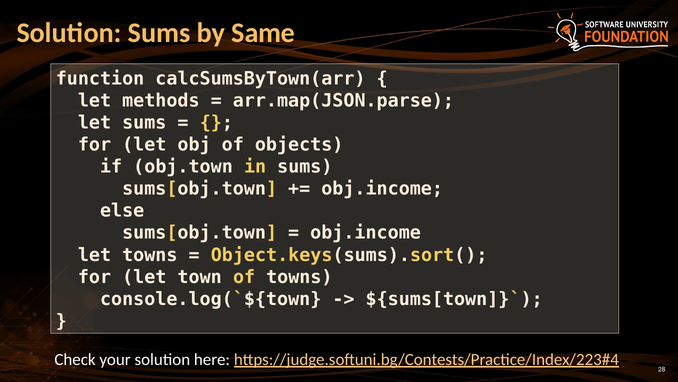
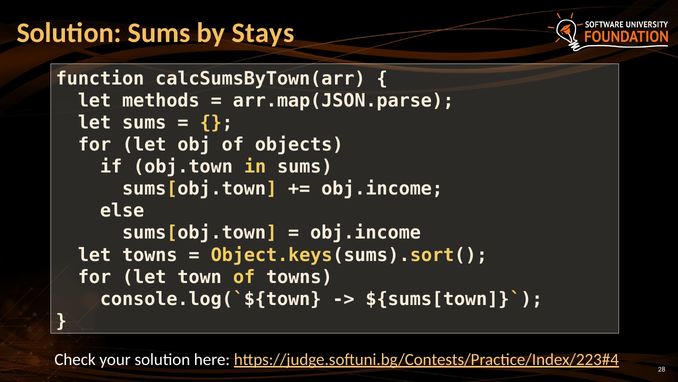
Same: Same -> Stays
